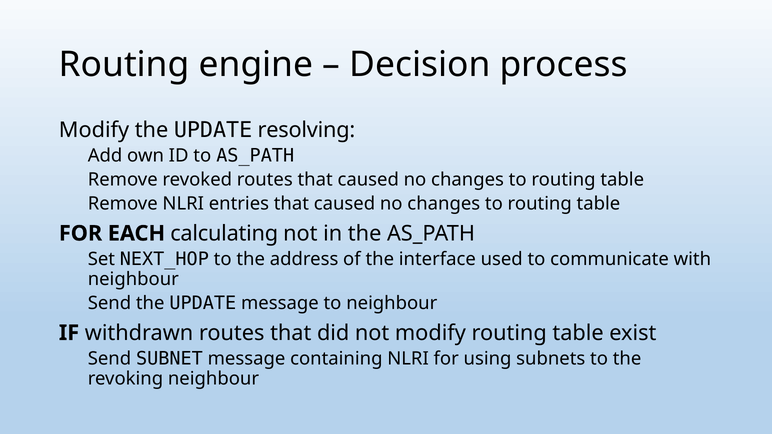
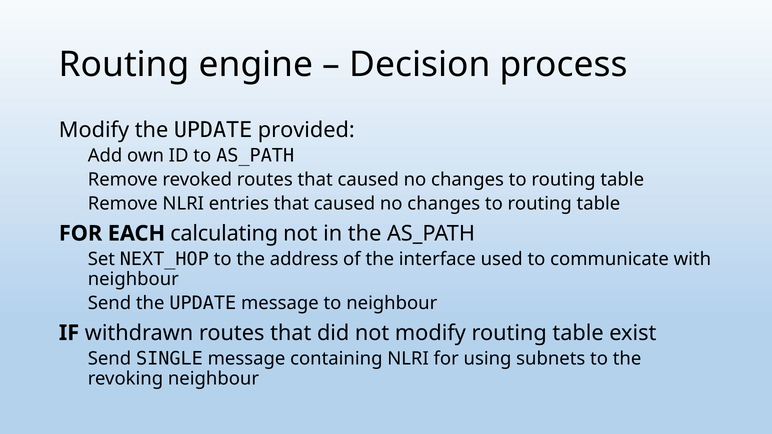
resolving: resolving -> provided
SUBNET: SUBNET -> SINGLE
